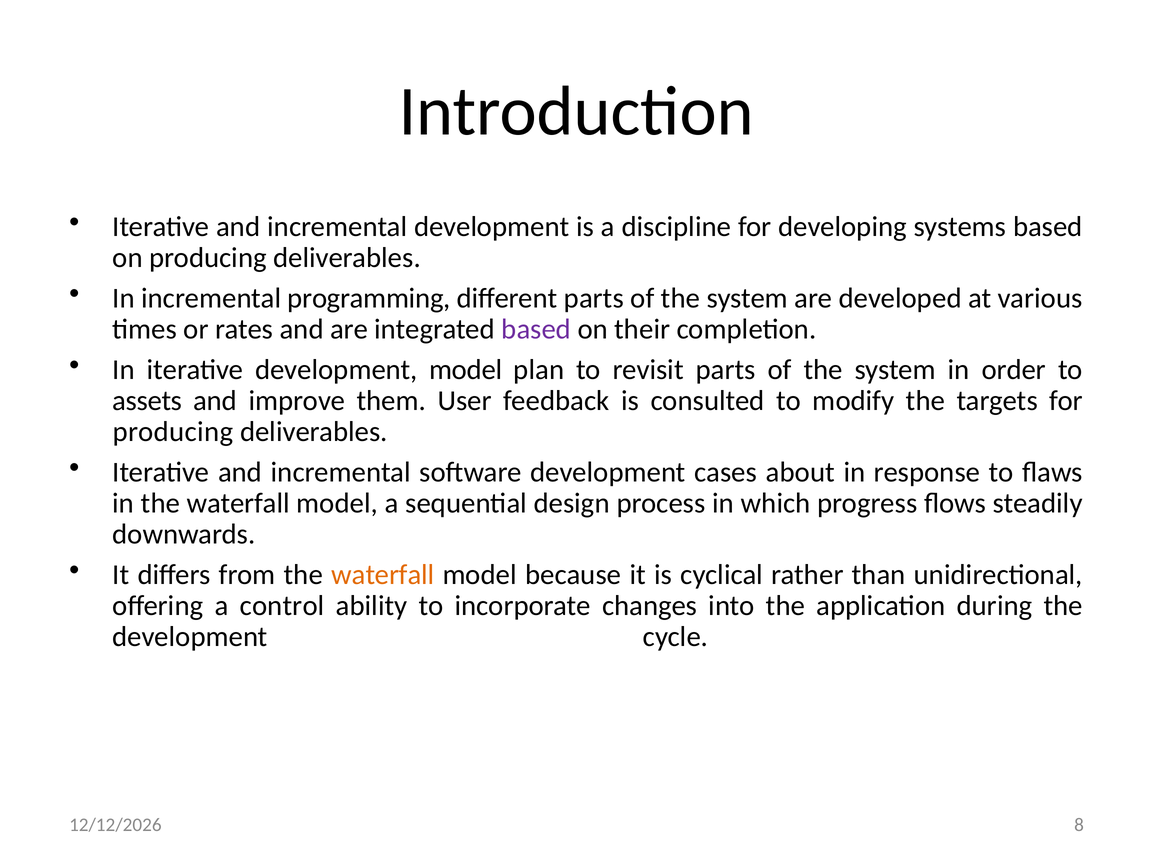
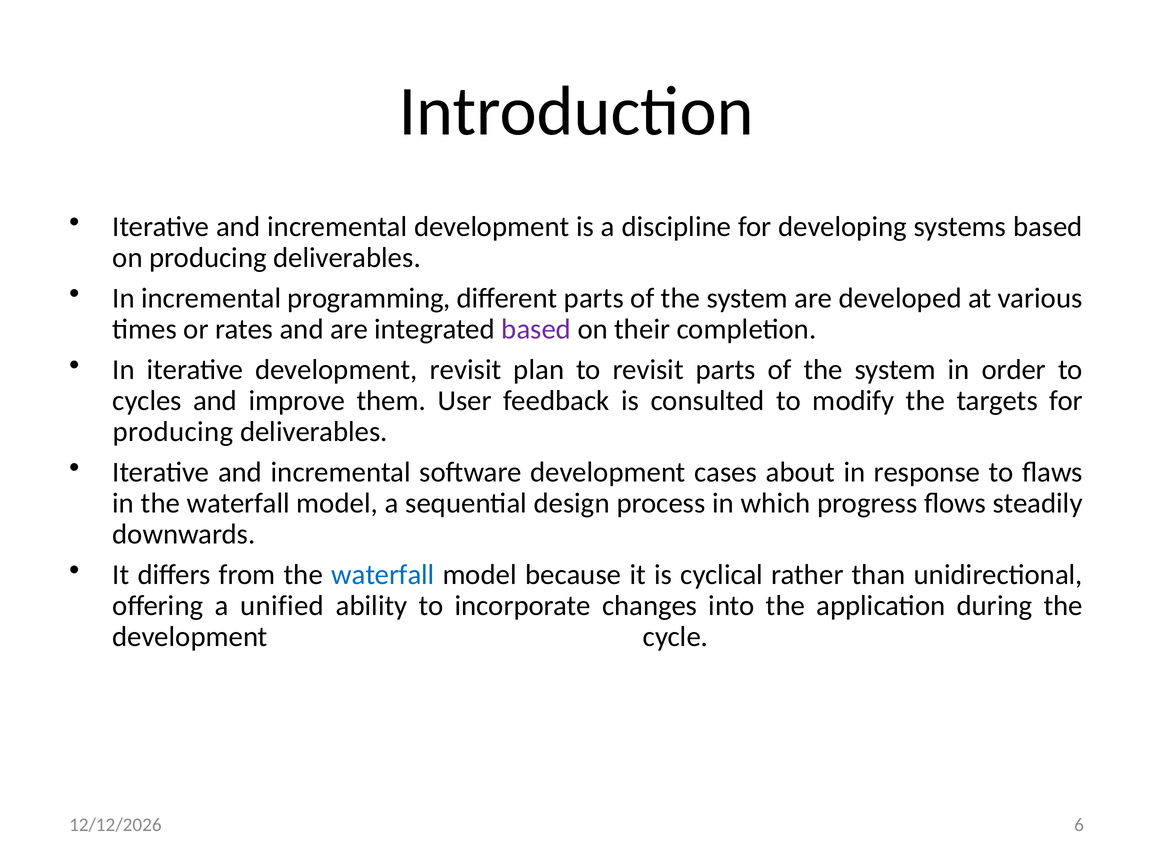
development model: model -> revisit
assets: assets -> cycles
waterfall at (383, 575) colour: orange -> blue
control: control -> unified
8: 8 -> 6
